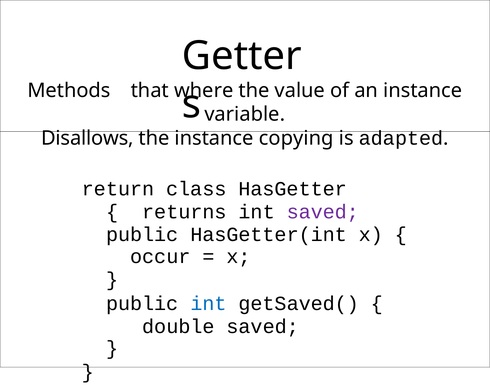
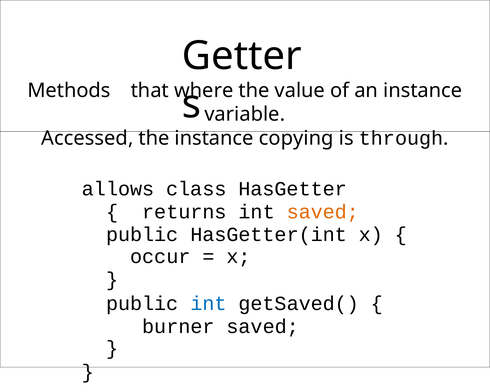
Disallows: Disallows -> Accessed
adapted: adapted -> through
return: return -> allows
saved at (323, 212) colour: purple -> orange
double: double -> burner
